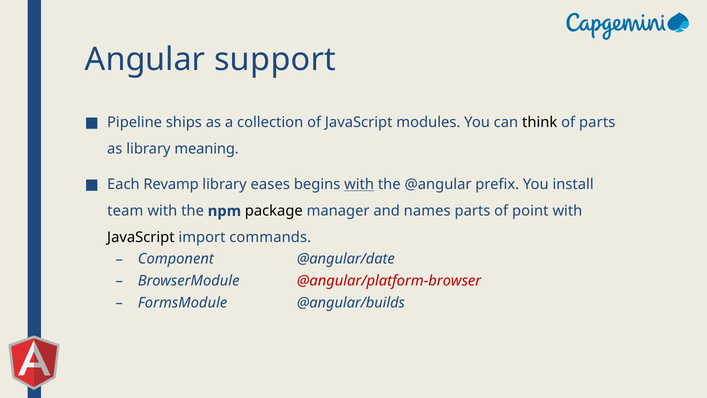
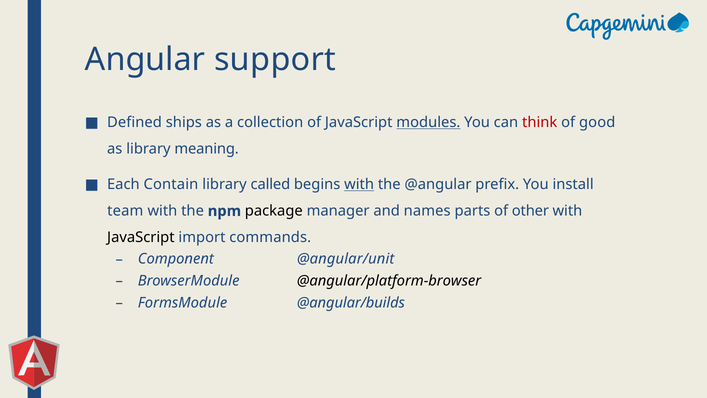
Pipeline: Pipeline -> Defined
modules underline: none -> present
think colour: black -> red
of parts: parts -> good
Revamp: Revamp -> Contain
eases: eases -> called
point: point -> other
@angular/date: @angular/date -> @angular/unit
@angular/platform-browser colour: red -> black
